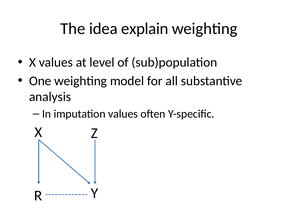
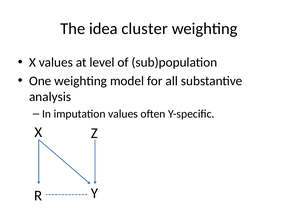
explain: explain -> cluster
